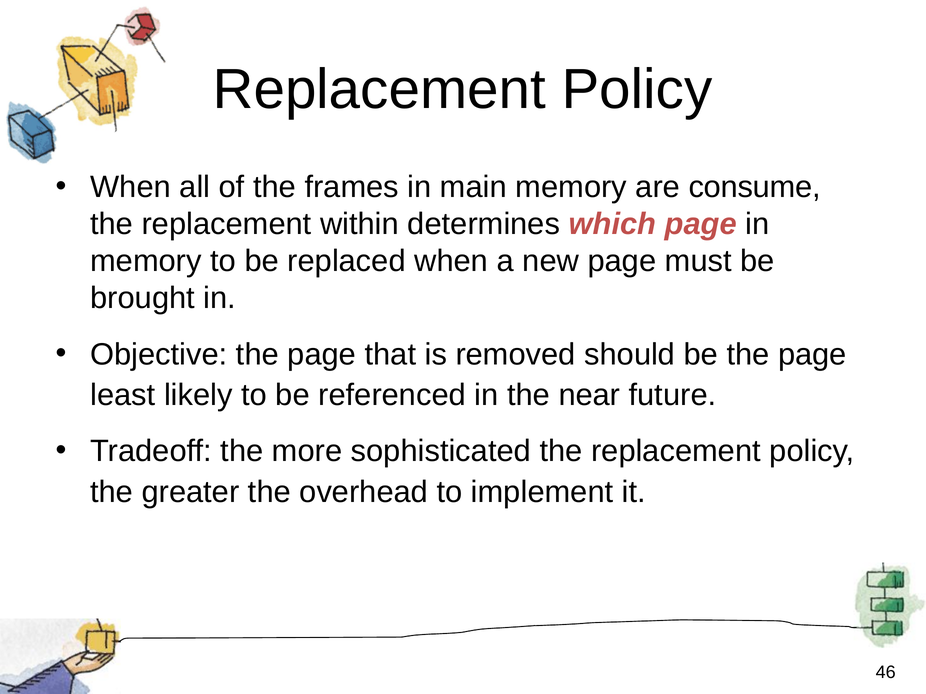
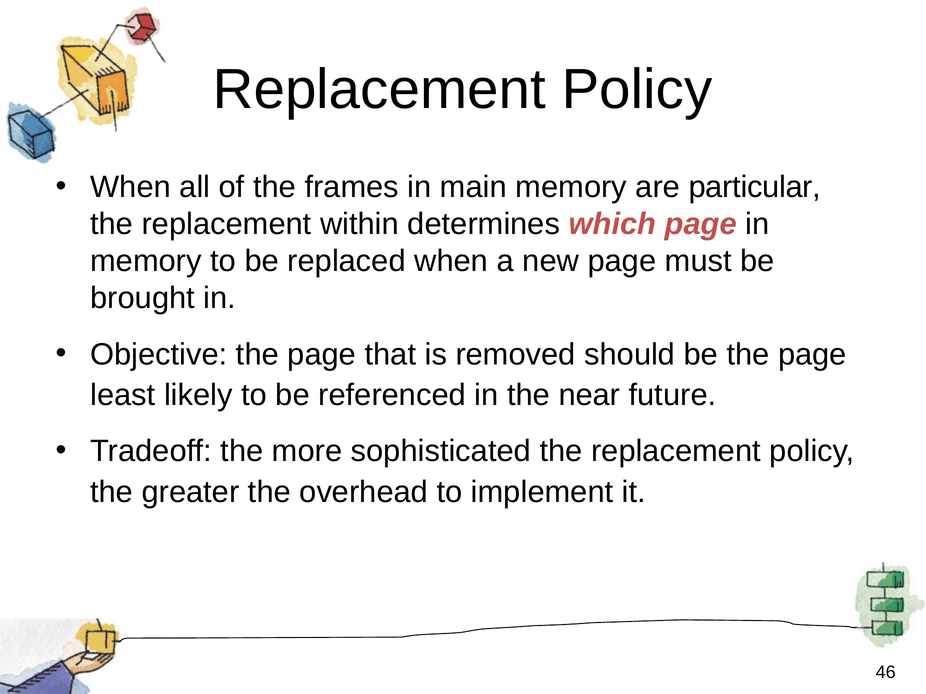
consume: consume -> particular
